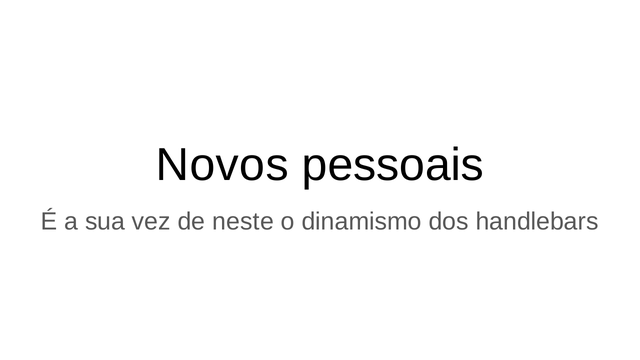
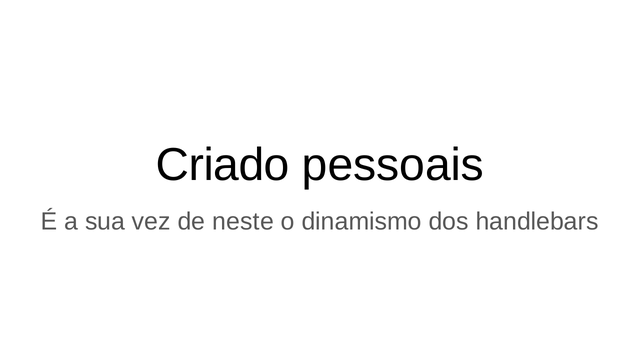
Novos: Novos -> Criado
